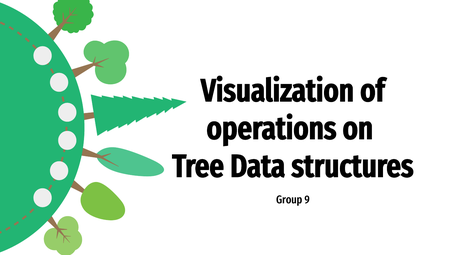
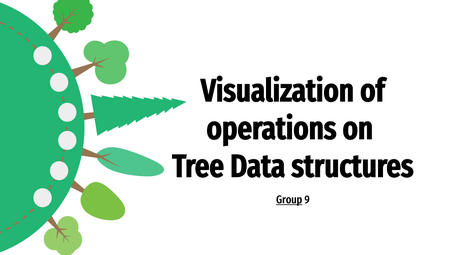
Group underline: none -> present
